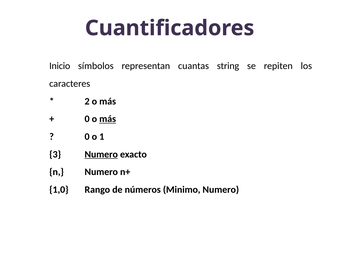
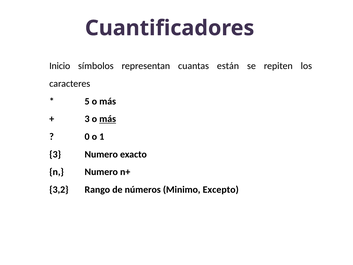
string: string -> están
2: 2 -> 5
0 at (87, 119): 0 -> 3
Numero at (101, 154) underline: present -> none
1,0: 1,0 -> 3,2
Minimo Numero: Numero -> Excepto
